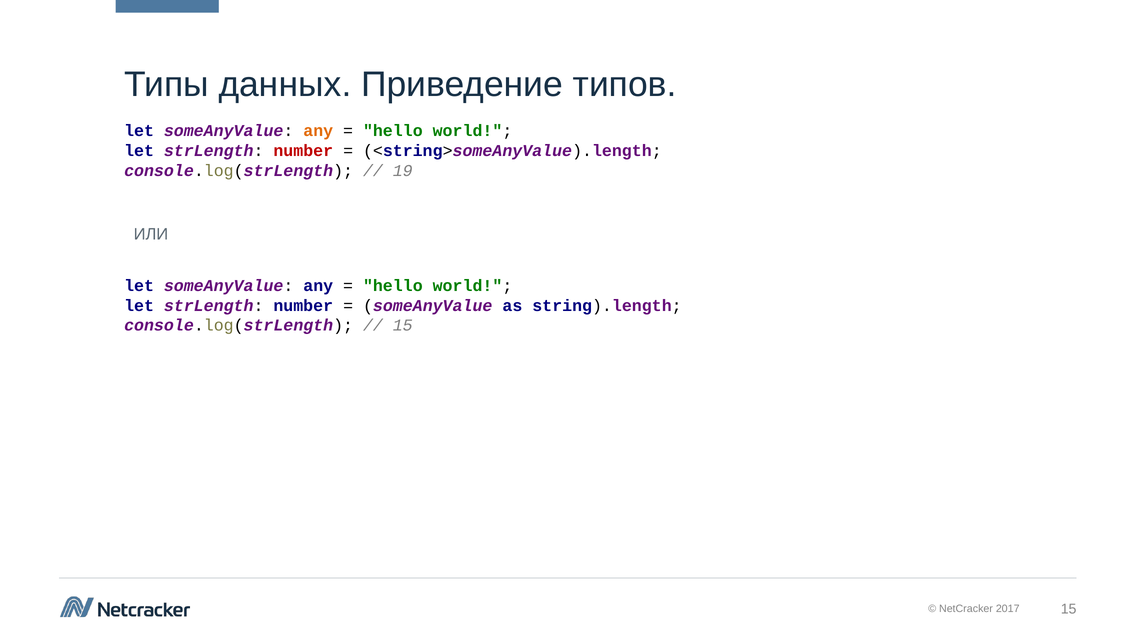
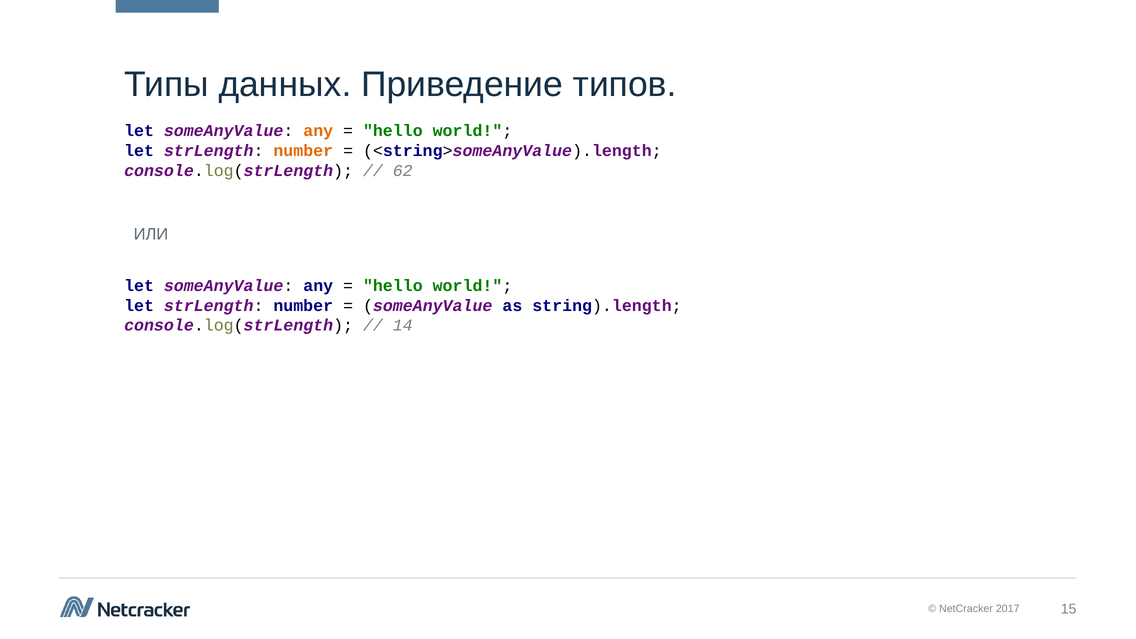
number at (303, 151) colour: red -> orange
19: 19 -> 62
15 at (403, 325): 15 -> 14
